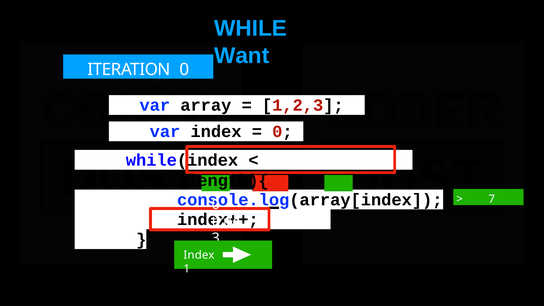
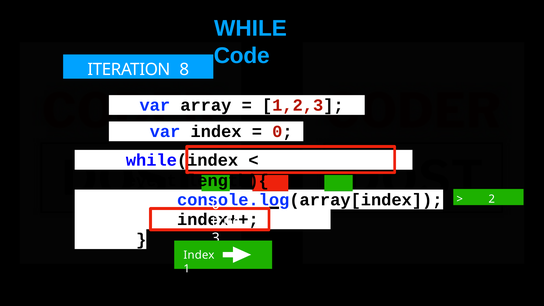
Want: Want -> Code
ITERATION 0: 0 -> 8
7: 7 -> 2
